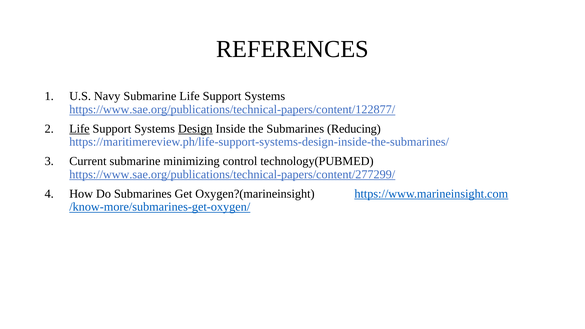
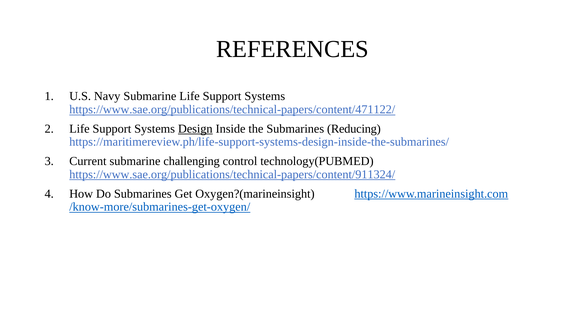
https://www.sae.org/publications/technical-papers/content/122877/: https://www.sae.org/publications/technical-papers/content/122877/ -> https://www.sae.org/publications/technical-papers/content/471122/
Life at (79, 129) underline: present -> none
minimizing: minimizing -> challenging
https://www.sae.org/publications/technical-papers/content/277299/: https://www.sae.org/publications/technical-papers/content/277299/ -> https://www.sae.org/publications/technical-papers/content/911324/
